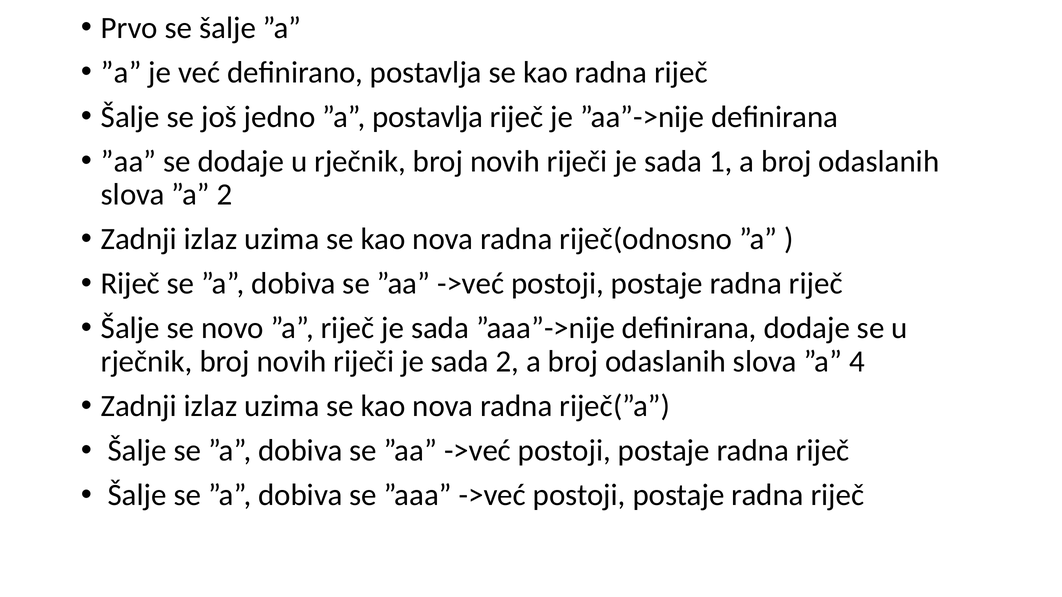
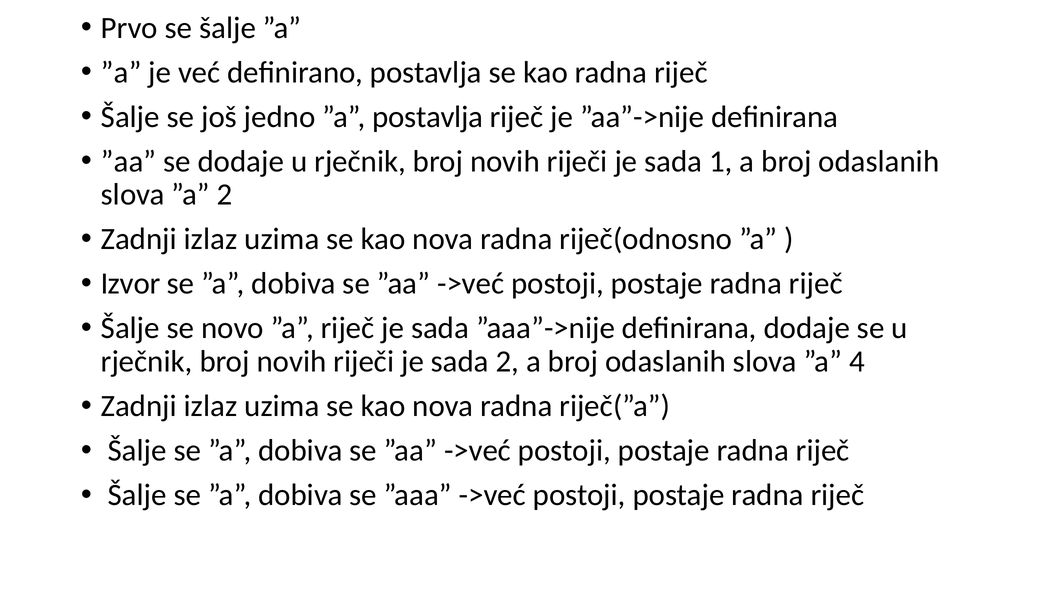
Riječ at (130, 284): Riječ -> Izvor
